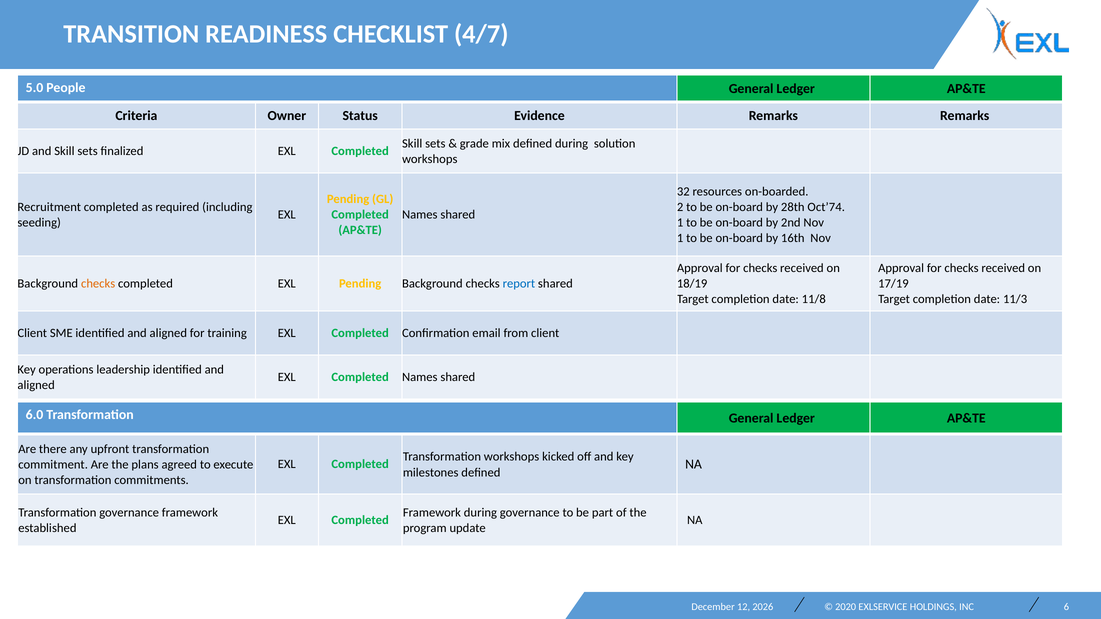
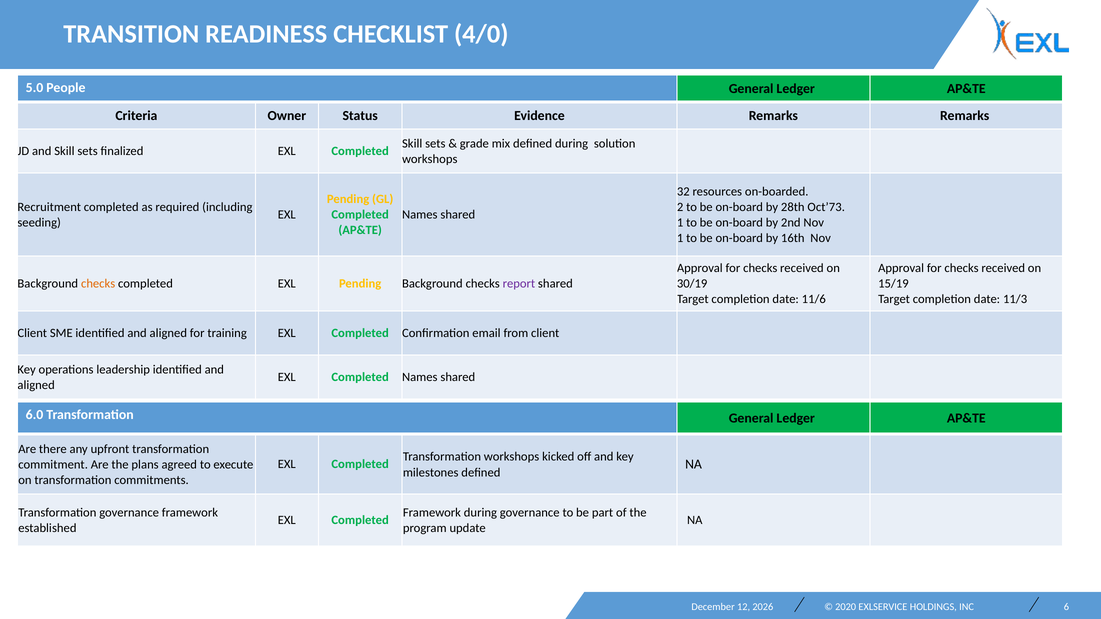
4/7: 4/7 -> 4/0
Oct’74: Oct’74 -> Oct’73
report colour: blue -> purple
18/19: 18/19 -> 30/19
17/19: 17/19 -> 15/19
11/8: 11/8 -> 11/6
